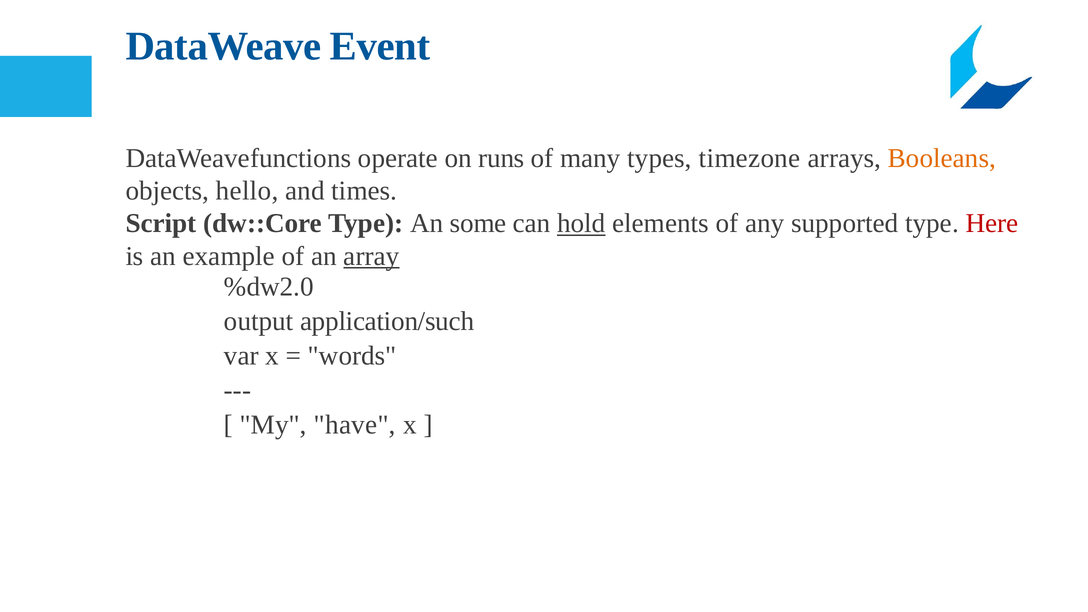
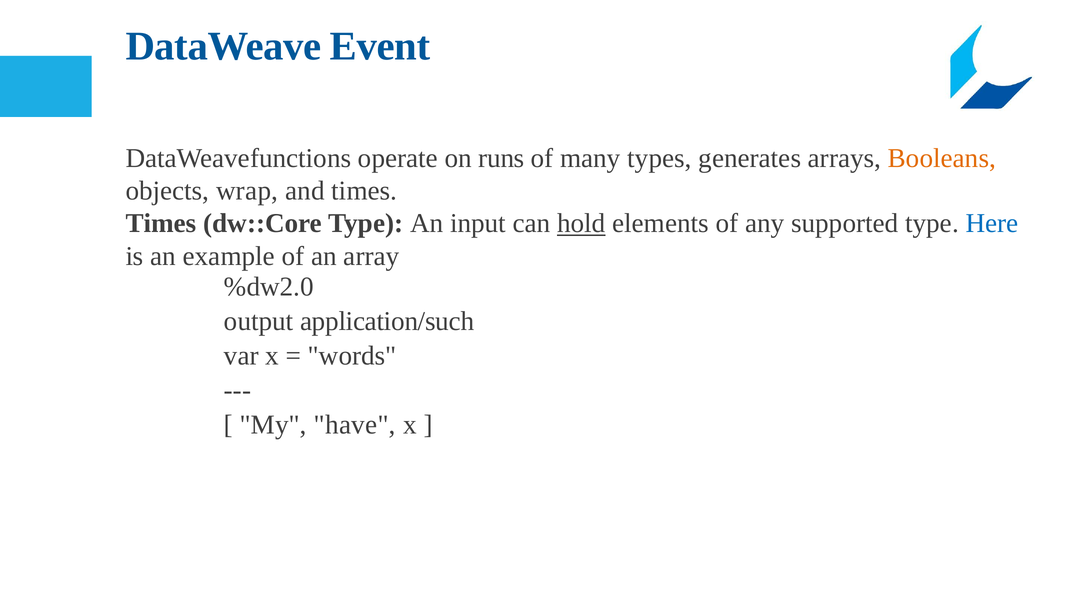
timezone: timezone -> generates
hello: hello -> wrap
Script at (161, 224): Script -> Times
some: some -> input
Here colour: red -> blue
array underline: present -> none
